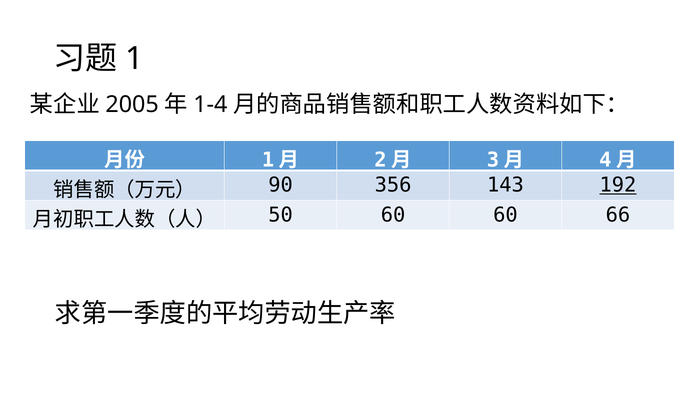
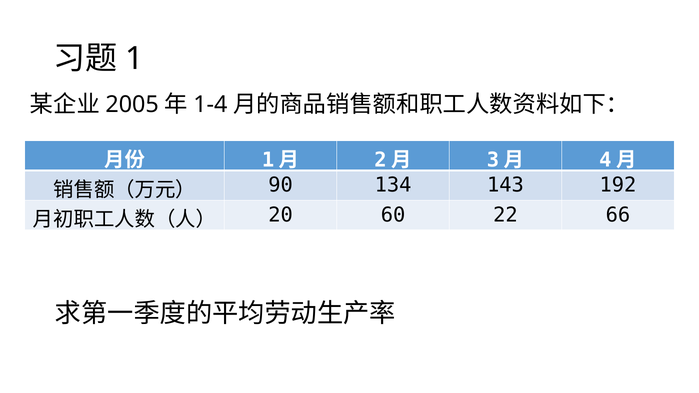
356: 356 -> 134
192 underline: present -> none
50: 50 -> 20
60 60: 60 -> 22
